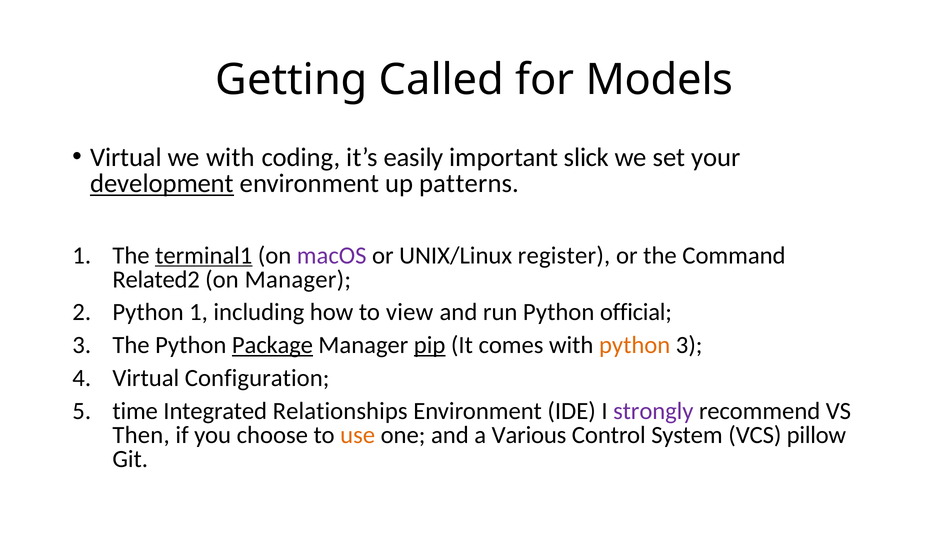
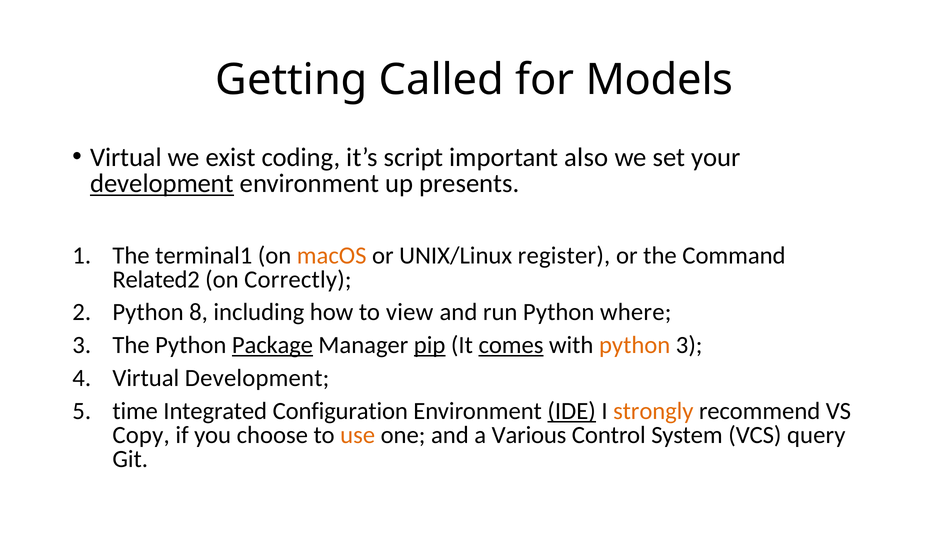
we with: with -> exist
easily: easily -> script
slick: slick -> also
patterns: patterns -> presents
terminal1 underline: present -> none
macOS colour: purple -> orange
on Manager: Manager -> Correctly
Python 1: 1 -> 8
official: official -> where
comes underline: none -> present
Virtual Configuration: Configuration -> Development
Relationships: Relationships -> Configuration
IDE underline: none -> present
strongly colour: purple -> orange
Then: Then -> Copy
pillow: pillow -> query
